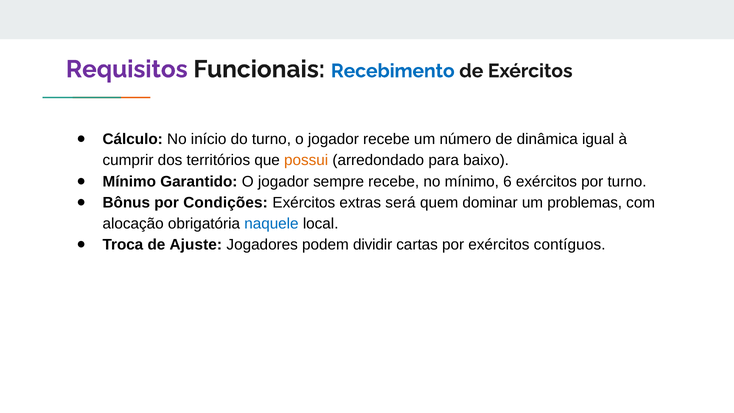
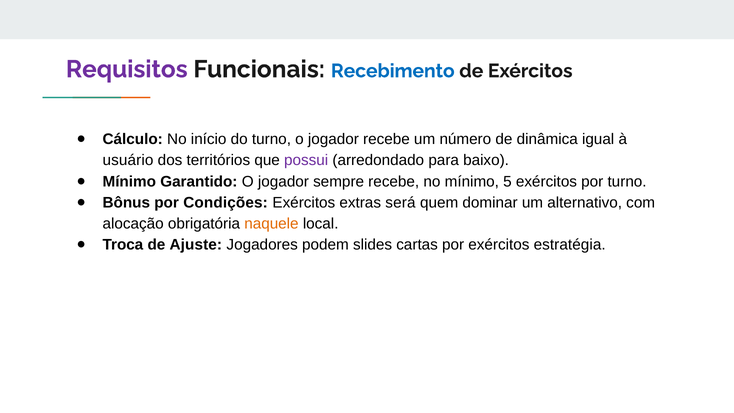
cumprir: cumprir -> usuário
possui colour: orange -> purple
6: 6 -> 5
problemas: problemas -> alternativo
naquele colour: blue -> orange
dividir: dividir -> slides
contíguos: contíguos -> estratégia
